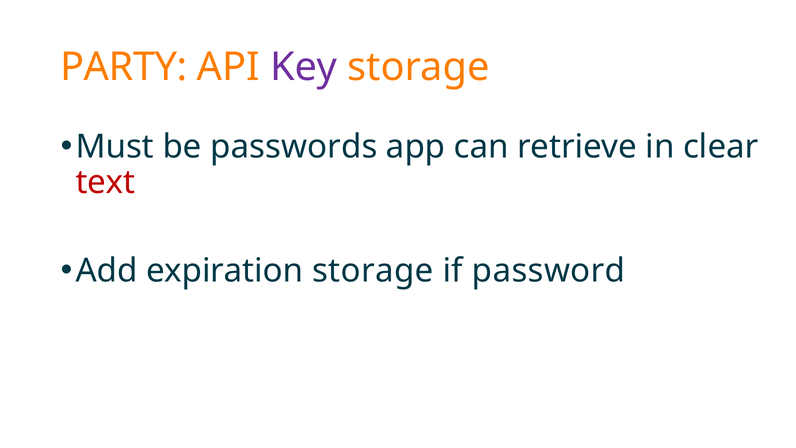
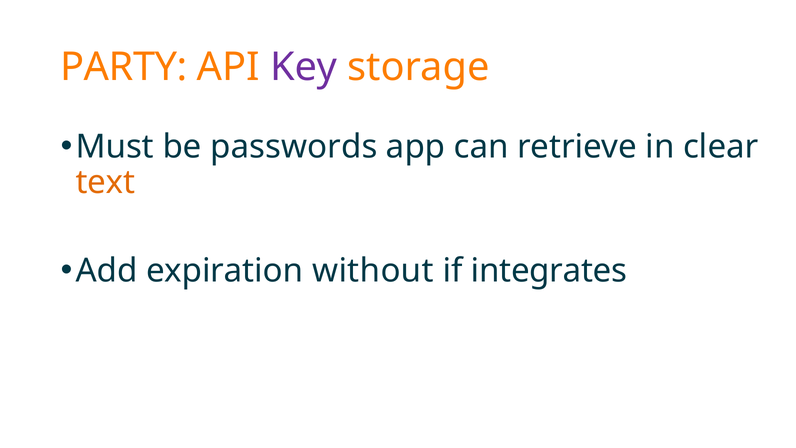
text colour: red -> orange
expiration storage: storage -> without
password: password -> integrates
